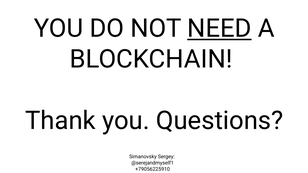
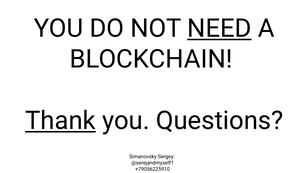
Thank underline: none -> present
